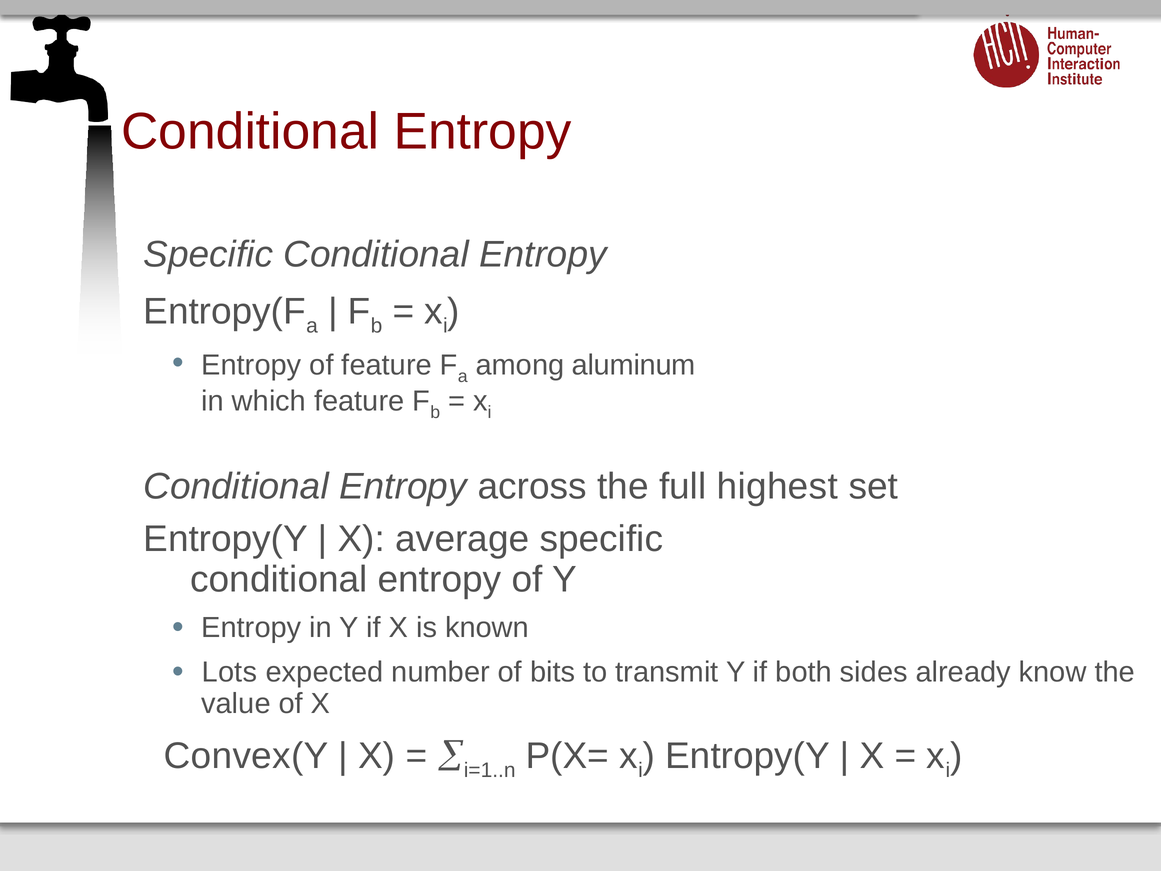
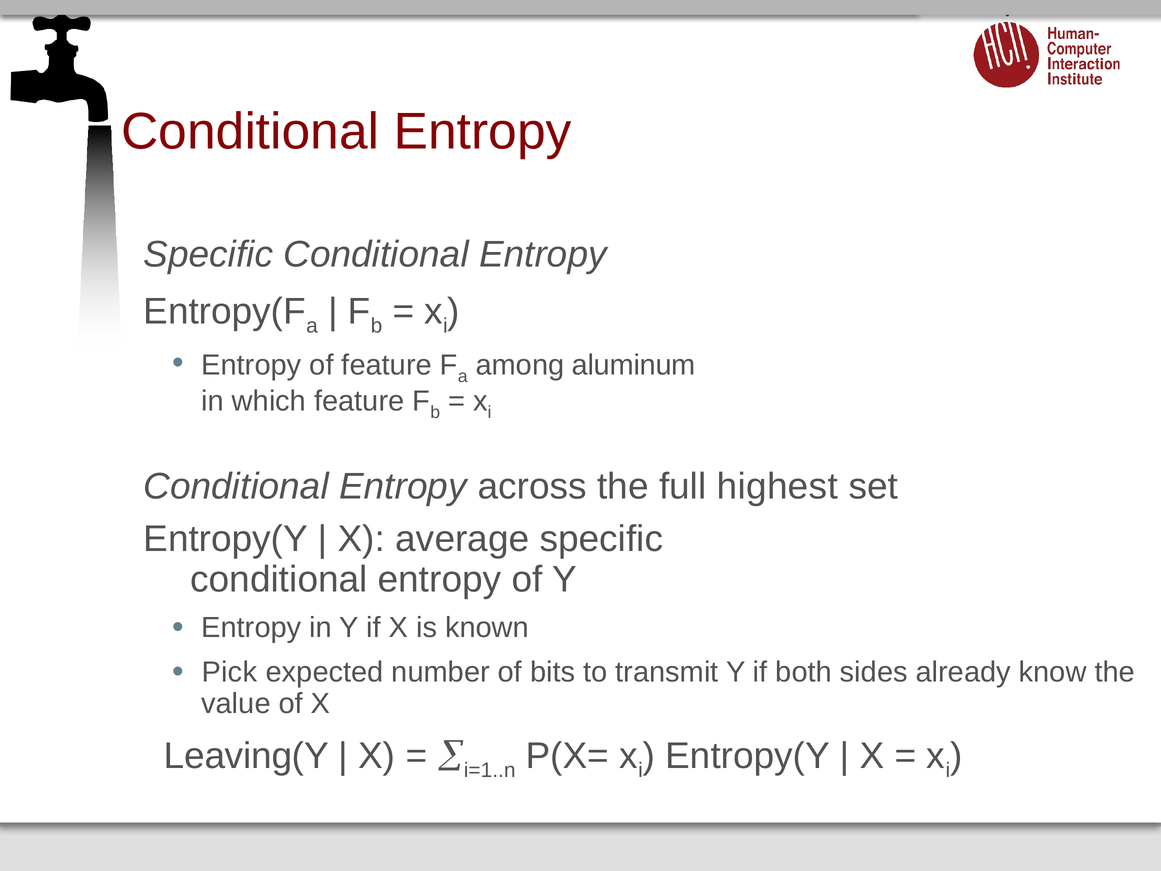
Lots: Lots -> Pick
Convex(Y: Convex(Y -> Leaving(Y
